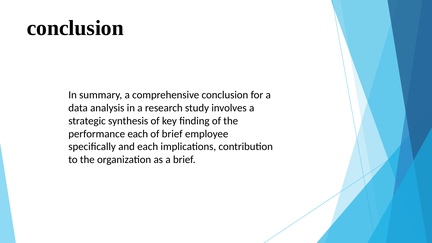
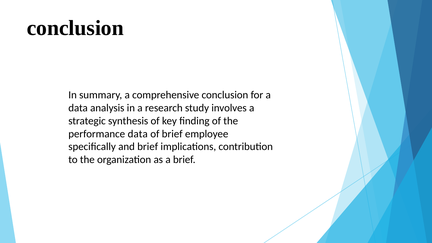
performance each: each -> data
and each: each -> brief
